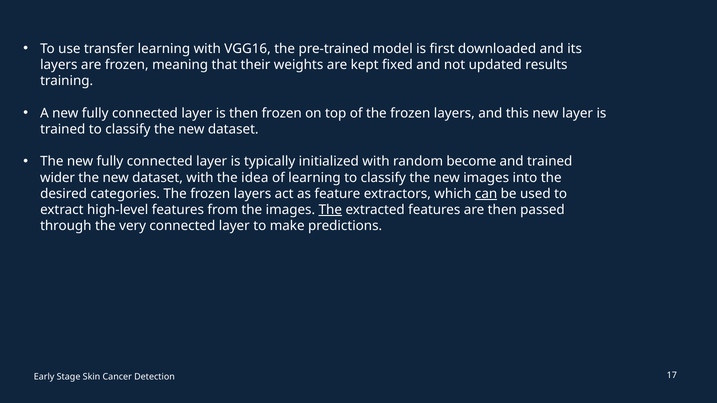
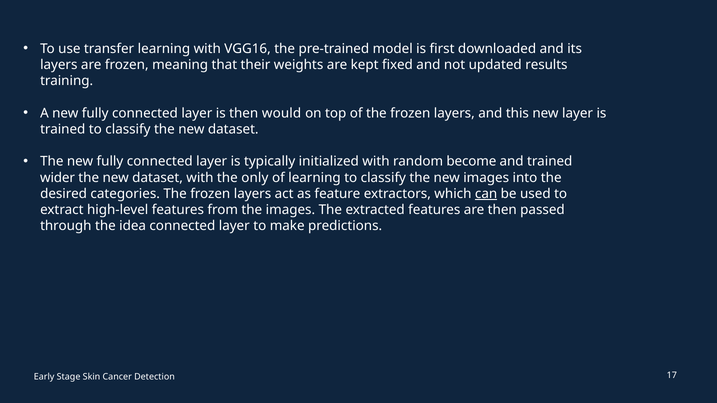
then frozen: frozen -> would
idea: idea -> only
The at (330, 210) underline: present -> none
very: very -> idea
